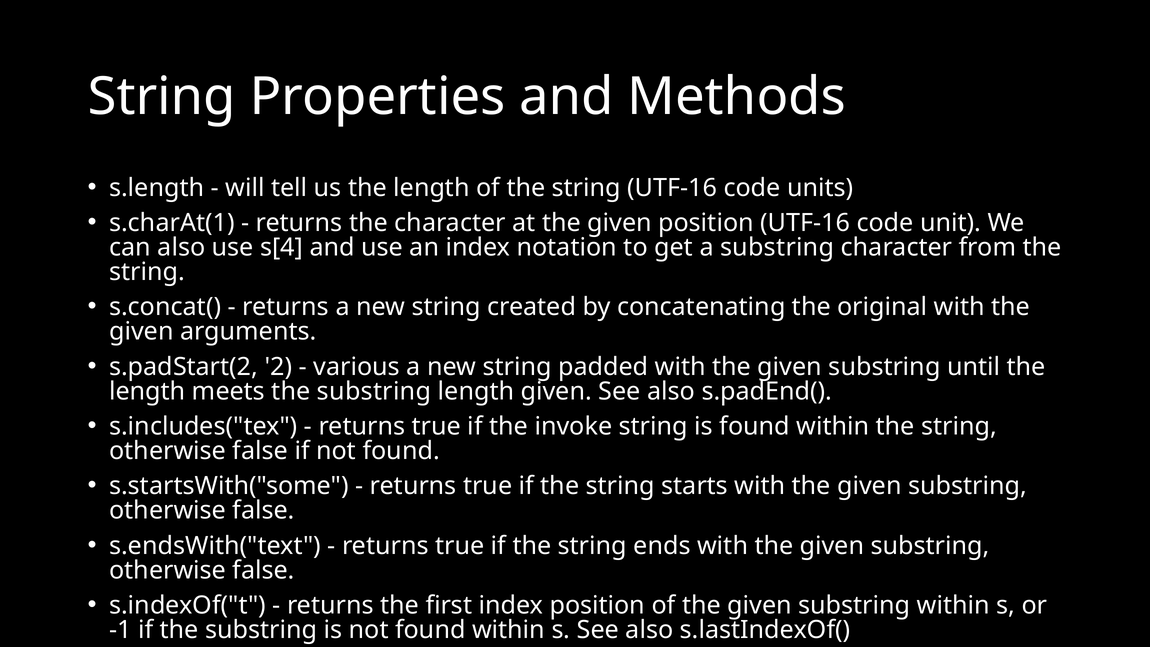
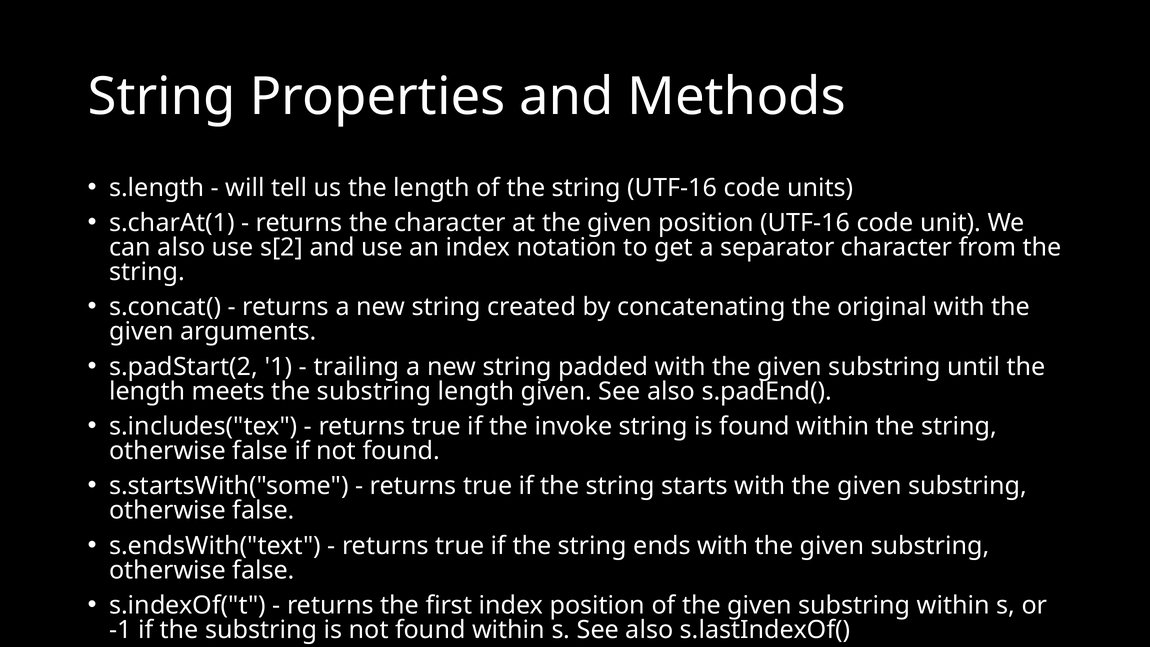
s[4: s[4 -> s[2
a substring: substring -> separator
2: 2 -> 1
various: various -> trailing
